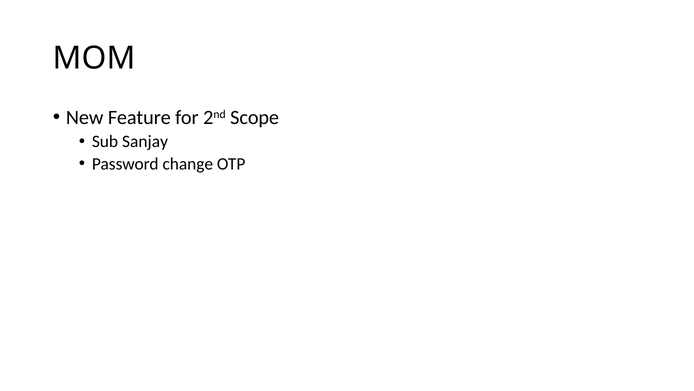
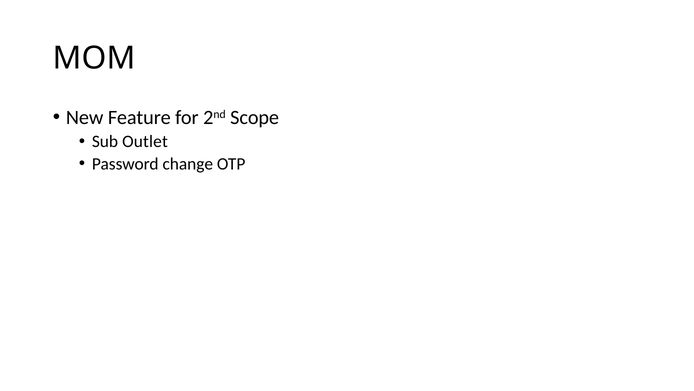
Sanjay: Sanjay -> Outlet
